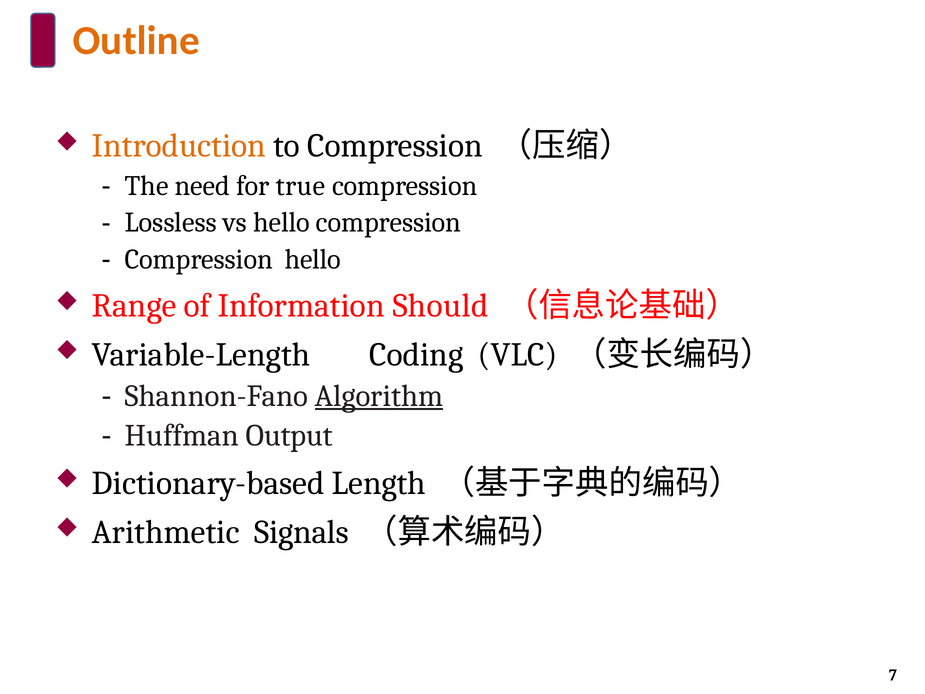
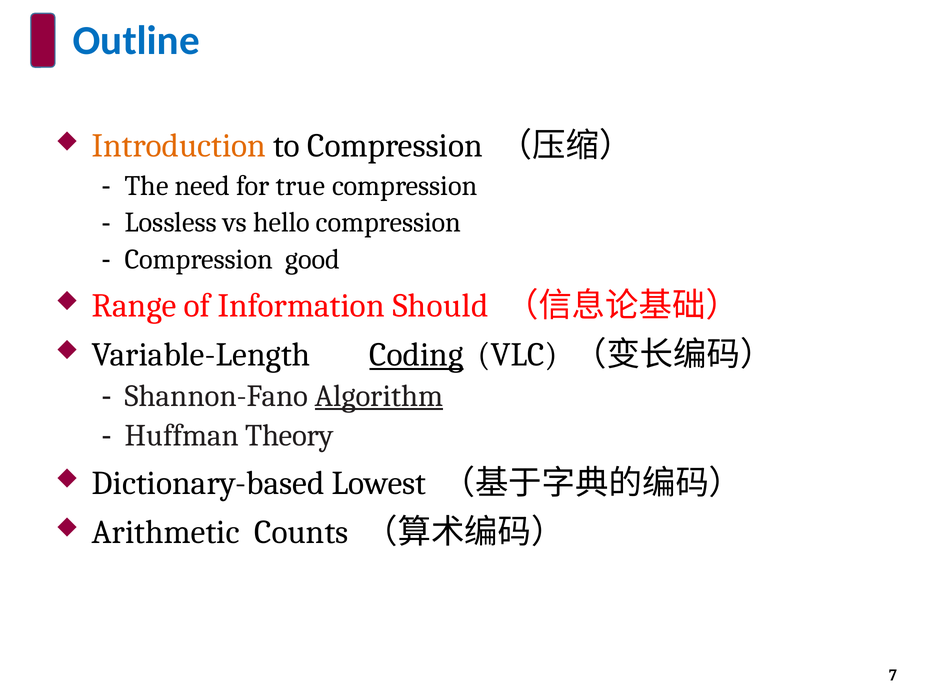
Outline colour: orange -> blue
Compression hello: hello -> good
Coding underline: none -> present
Output: Output -> Theory
Length: Length -> Lowest
Signals: Signals -> Counts
